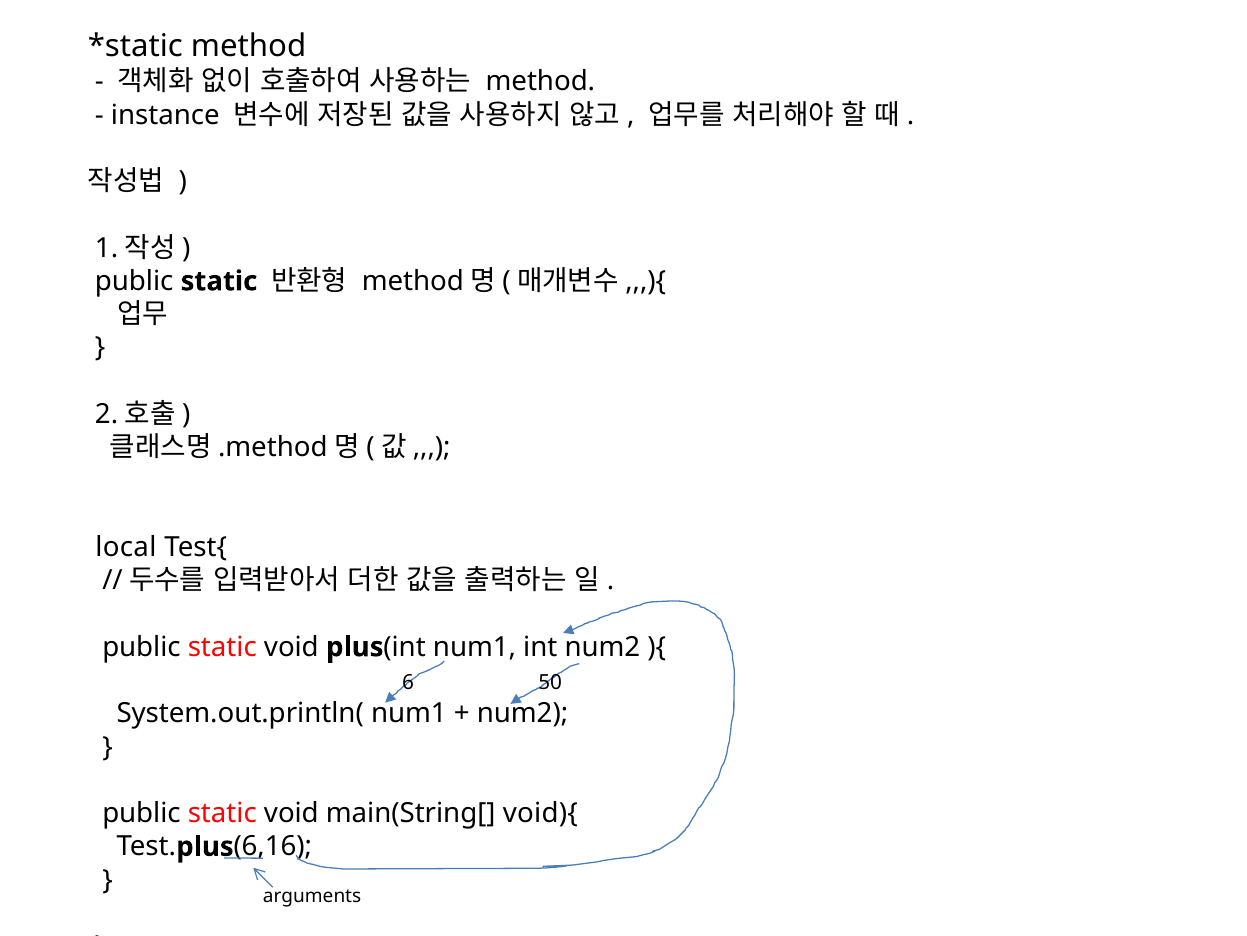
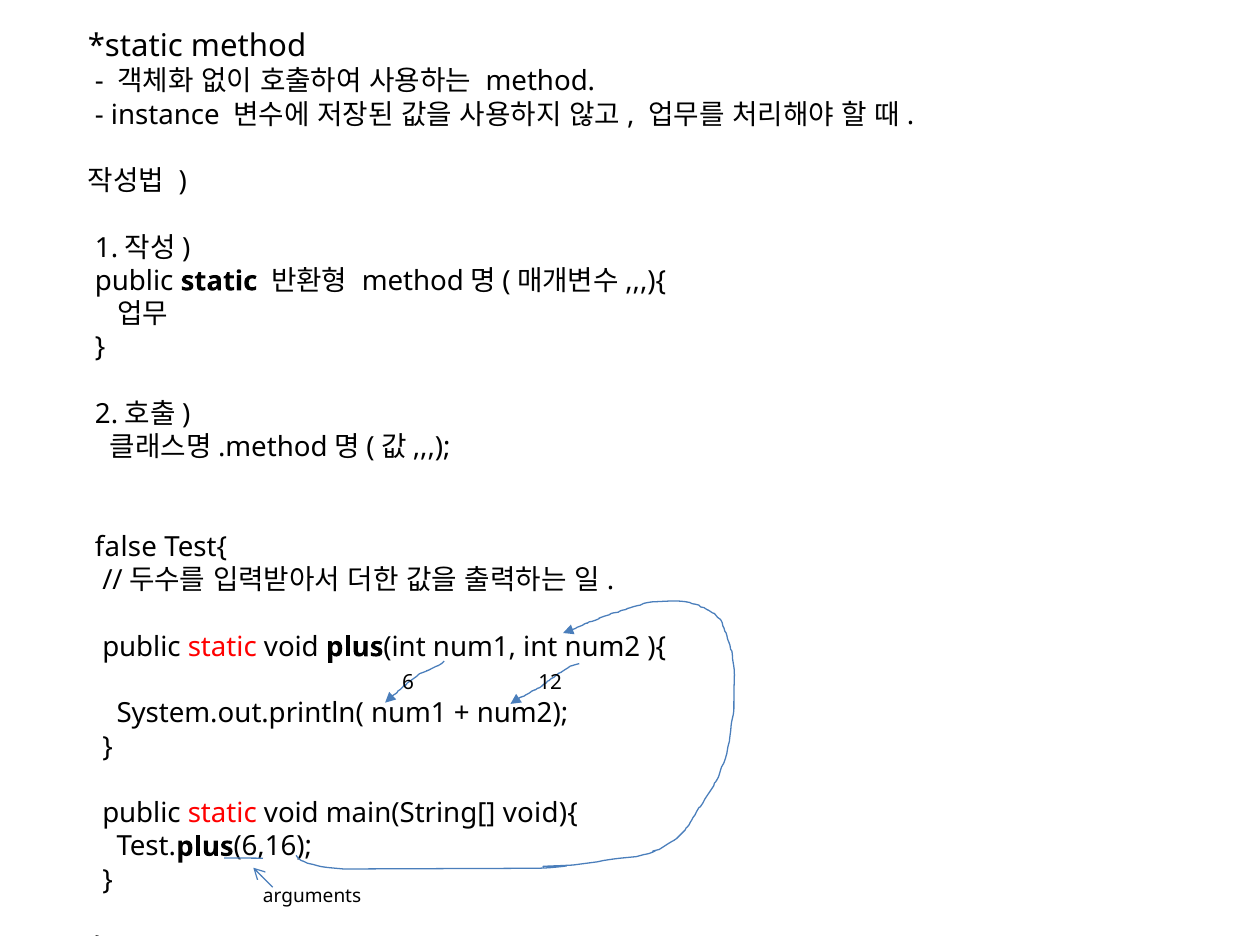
local: local -> false
50: 50 -> 12
